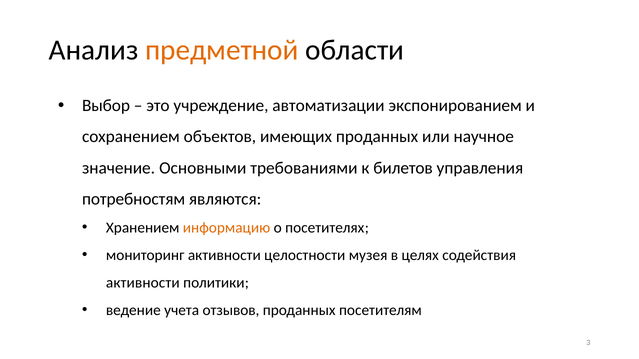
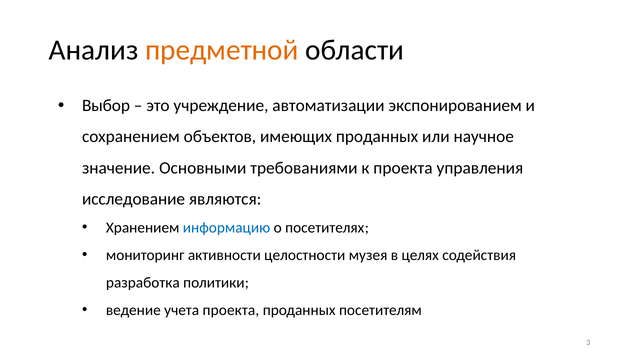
к билетов: билетов -> проекта
потребностям: потребностям -> исследование
информацию colour: orange -> blue
активности at (143, 283): активности -> разработка
учета отзывов: отзывов -> проекта
